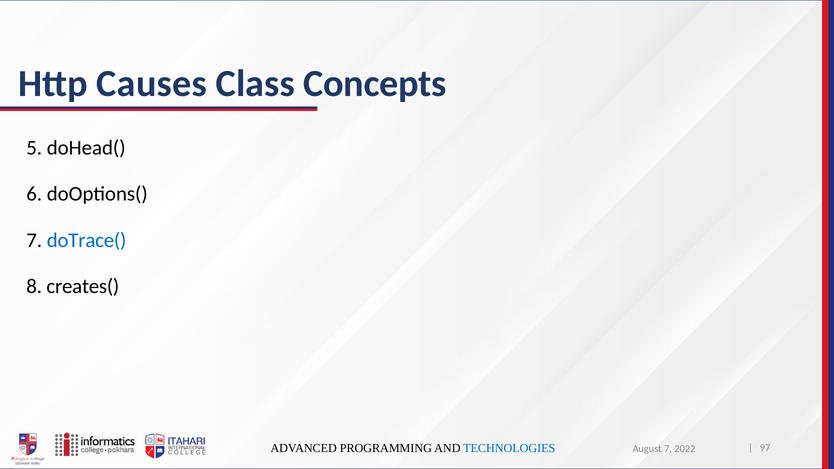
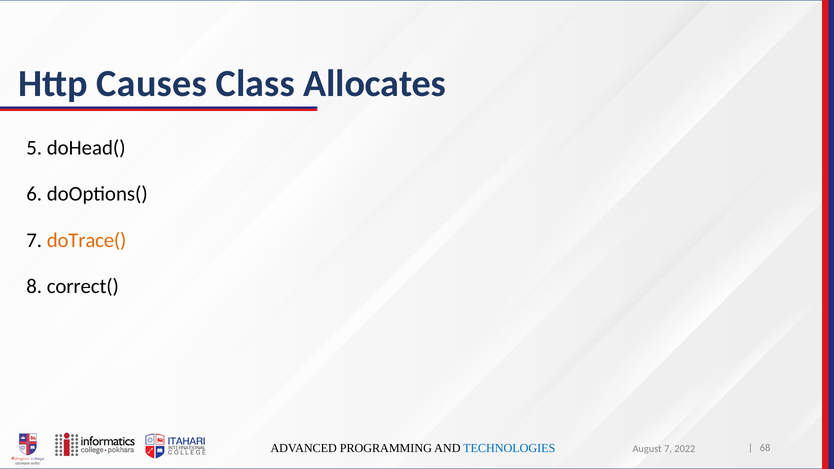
Concepts: Concepts -> Allocates
doTrace( colour: blue -> orange
creates(: creates( -> correct(
97: 97 -> 68
